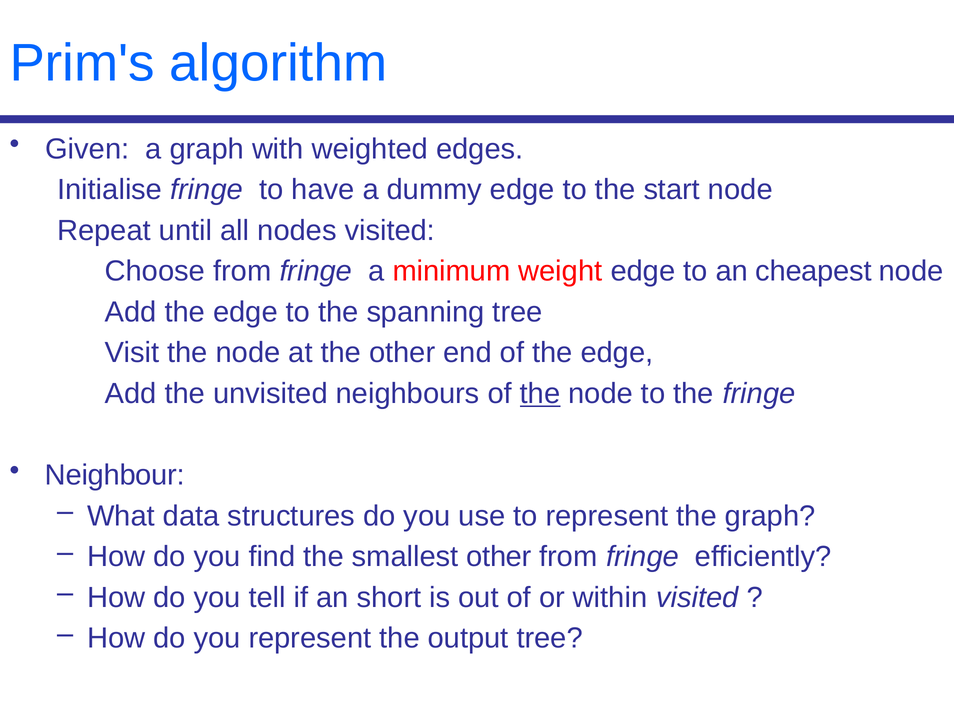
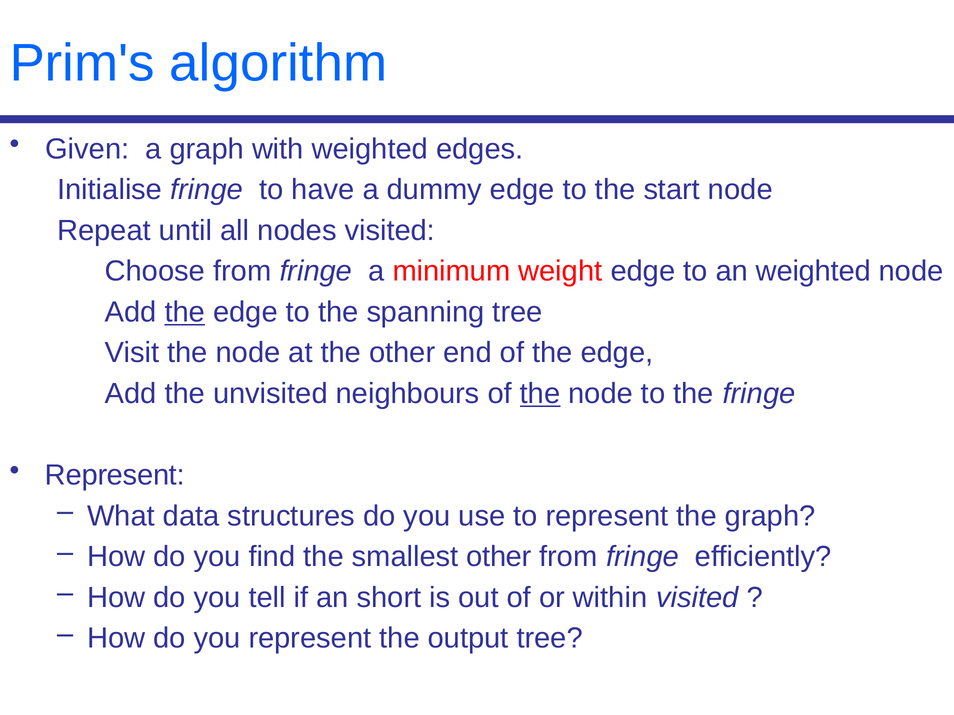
an cheapest: cheapest -> weighted
the at (185, 312) underline: none -> present
Neighbour at (115, 475): Neighbour -> Represent
